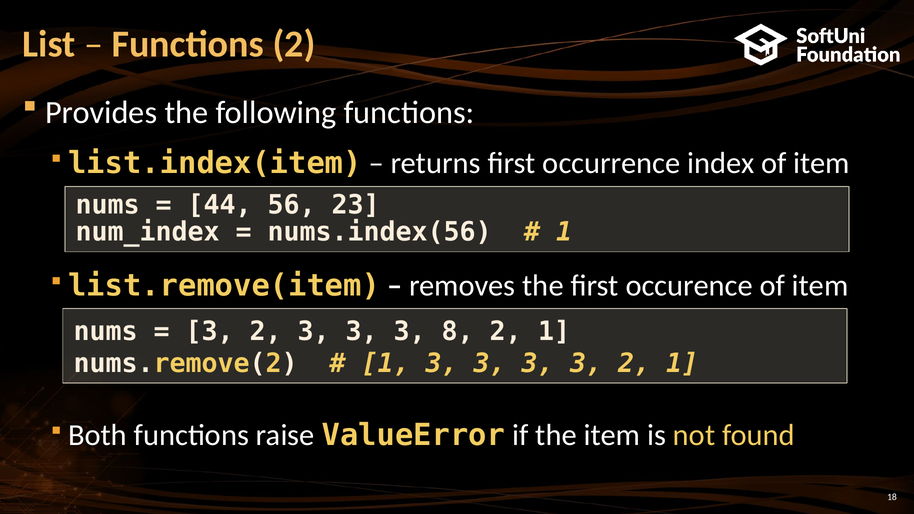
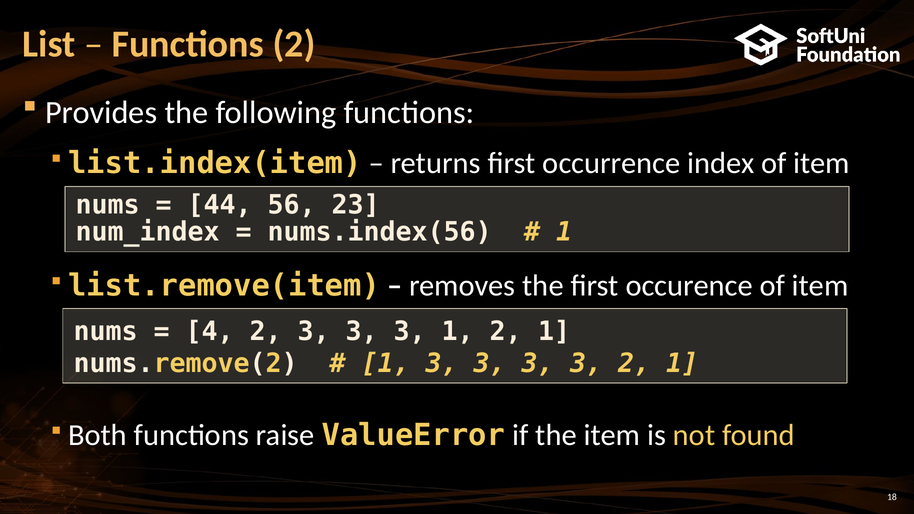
3 at (210, 332): 3 -> 4
3 8: 8 -> 1
